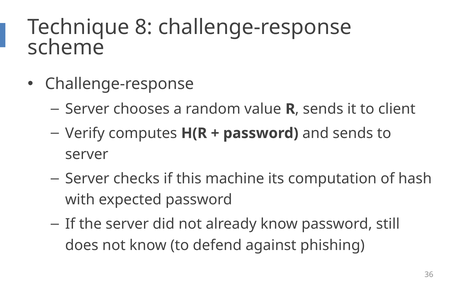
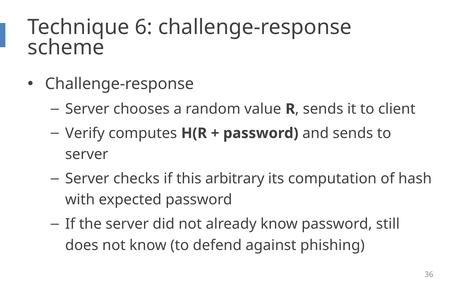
8: 8 -> 6
machine: machine -> arbitrary
